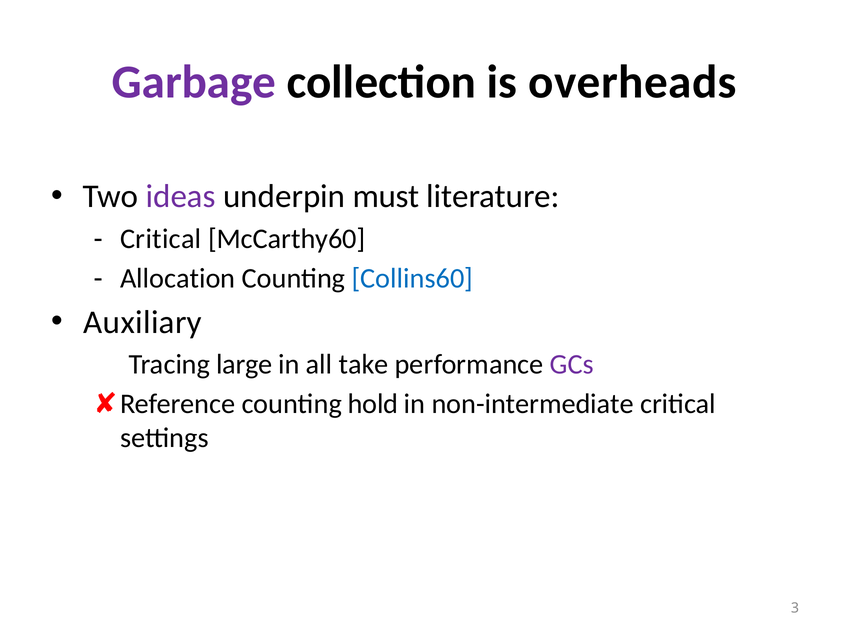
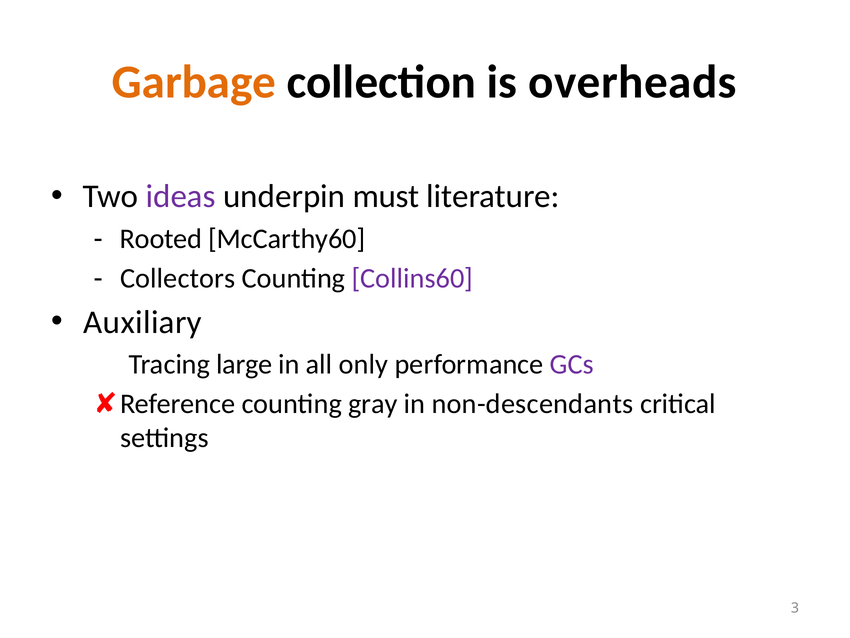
Garbage colour: purple -> orange
Critical at (161, 238): Critical -> Rooted
Allocation: Allocation -> Collectors
Collins60 colour: blue -> purple
take: take -> only
hold: hold -> gray
non-intermediate: non-intermediate -> non-descendants
